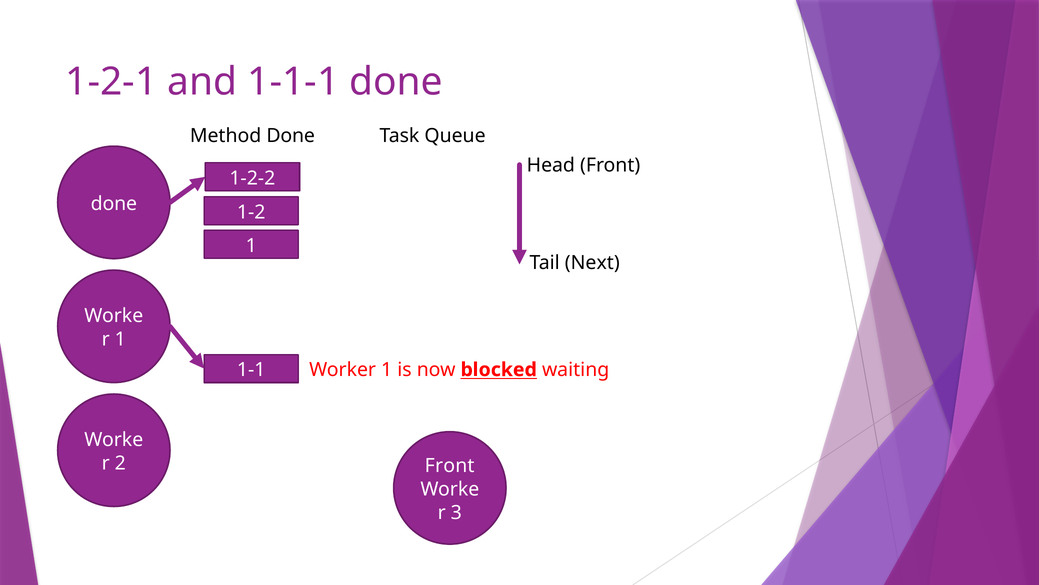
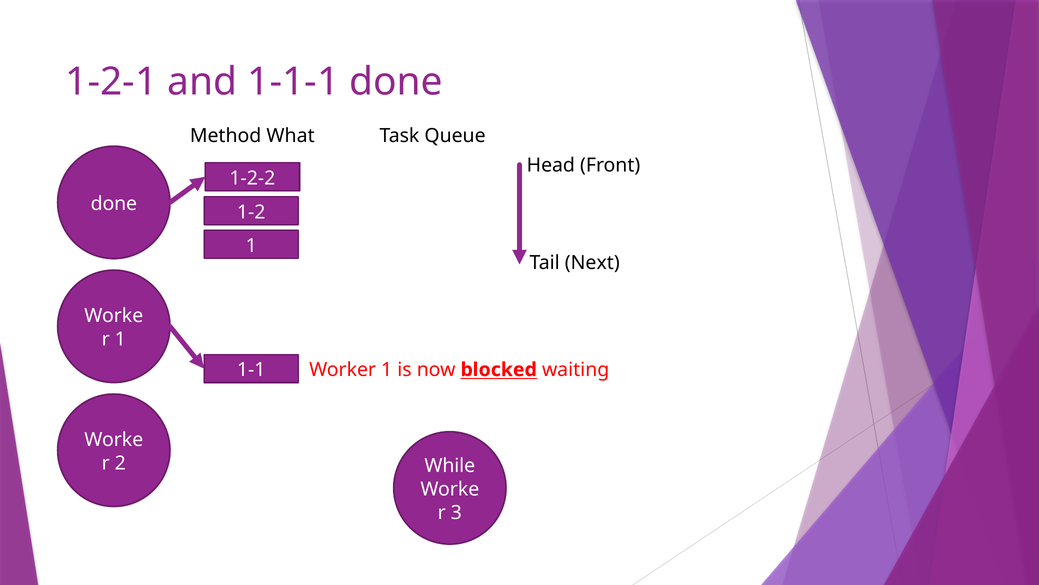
Method Done: Done -> What
Front at (450, 465): Front -> While
